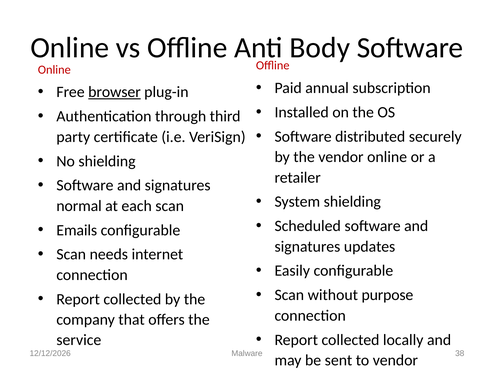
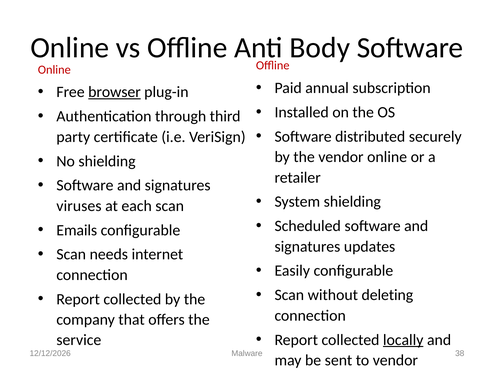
normal: normal -> viruses
purpose: purpose -> deleting
locally underline: none -> present
